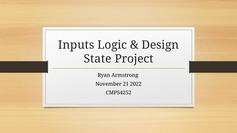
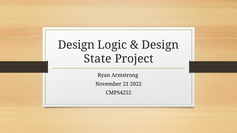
Inputs at (76, 45): Inputs -> Design
